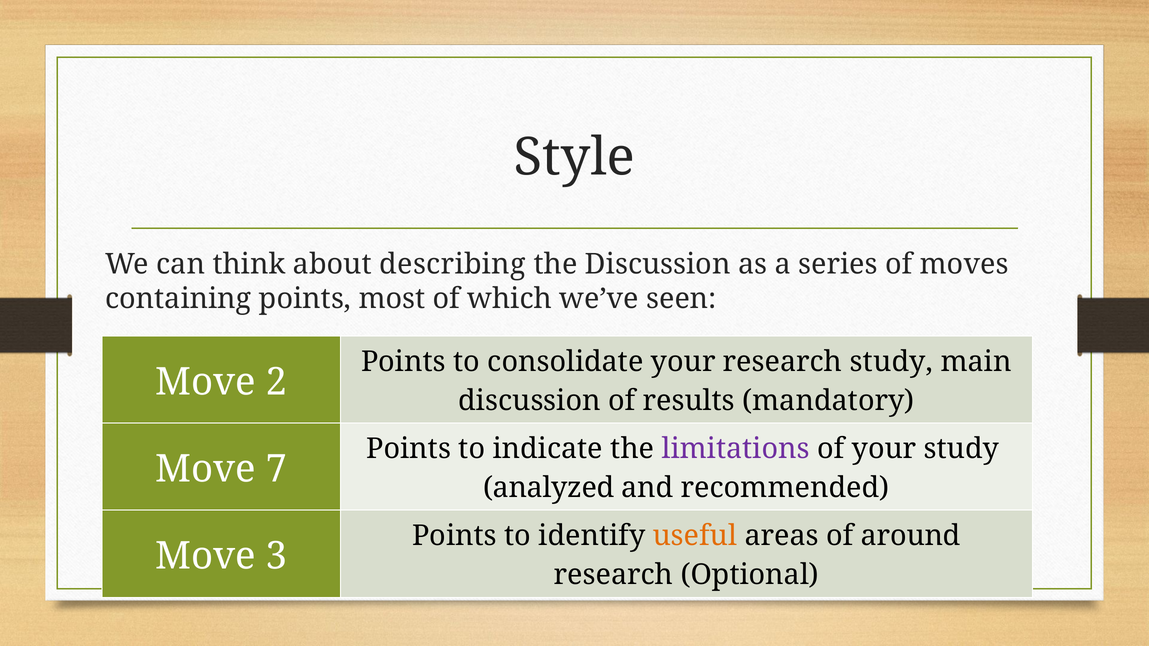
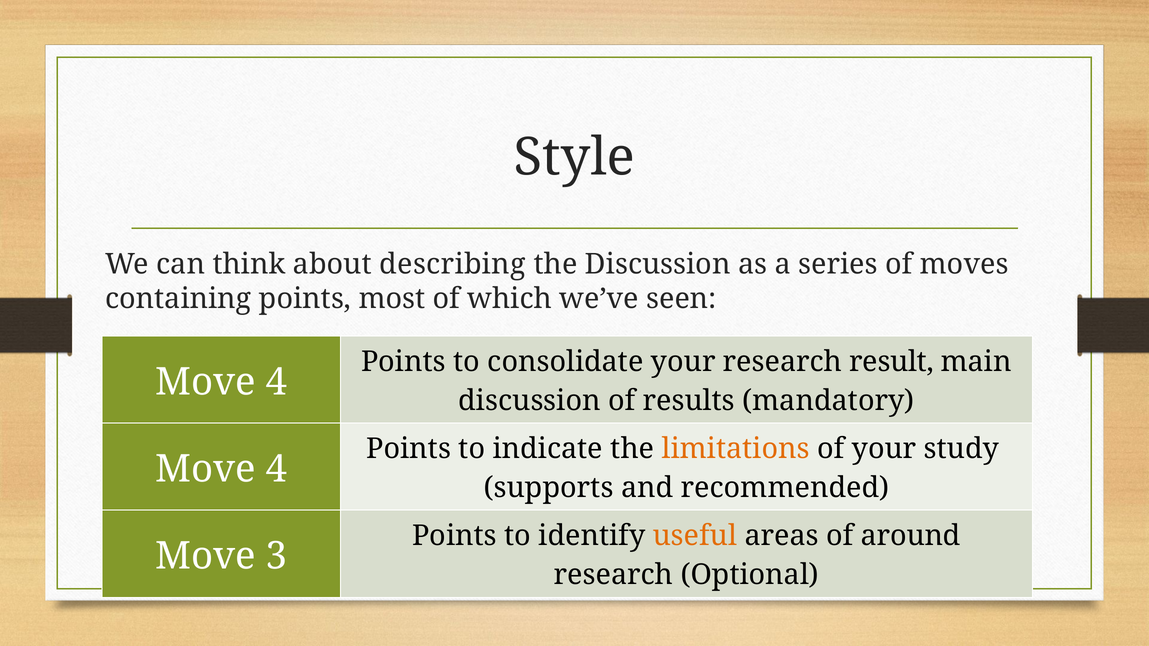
research study: study -> result
2 at (277, 382): 2 -> 4
limitations colour: purple -> orange
7 at (277, 469): 7 -> 4
analyzed: analyzed -> supports
